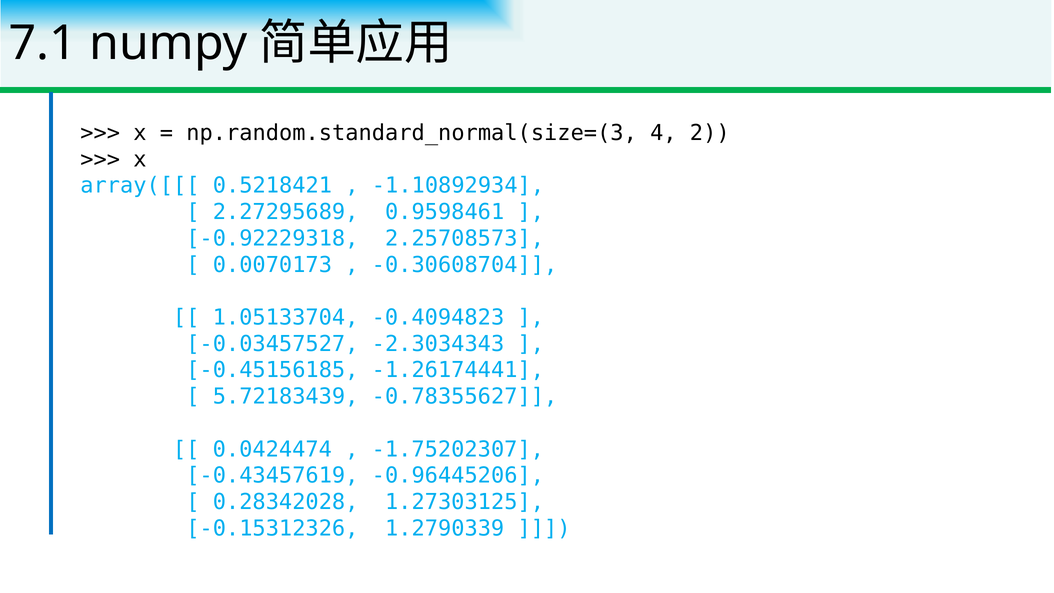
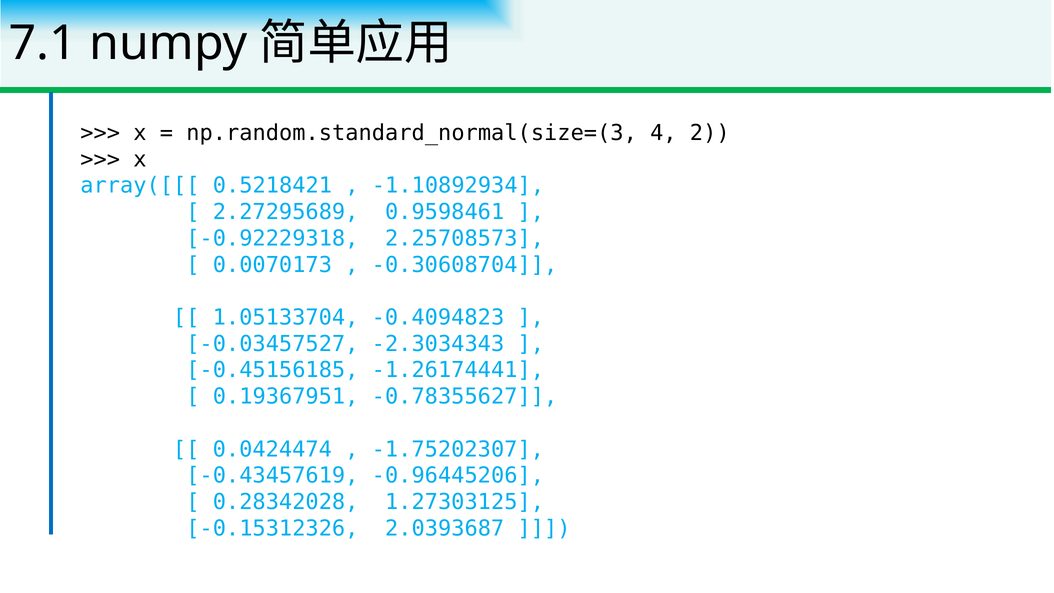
5.72183439: 5.72183439 -> 0.19367951
1.2790339: 1.2790339 -> 2.0393687
